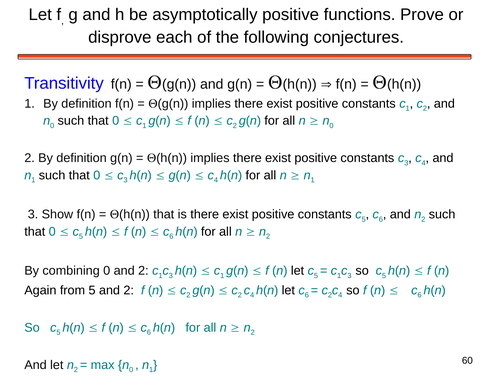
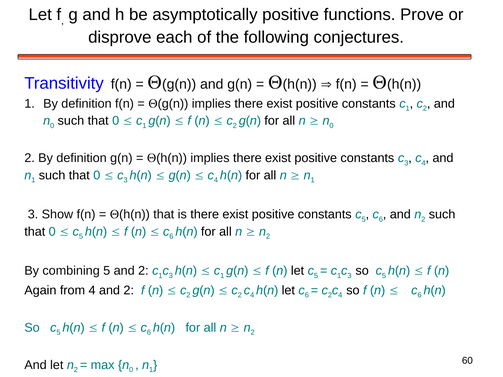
combining 0: 0 -> 5
from 5: 5 -> 4
